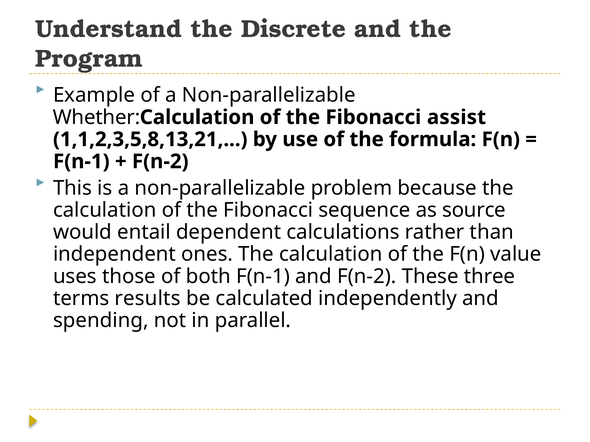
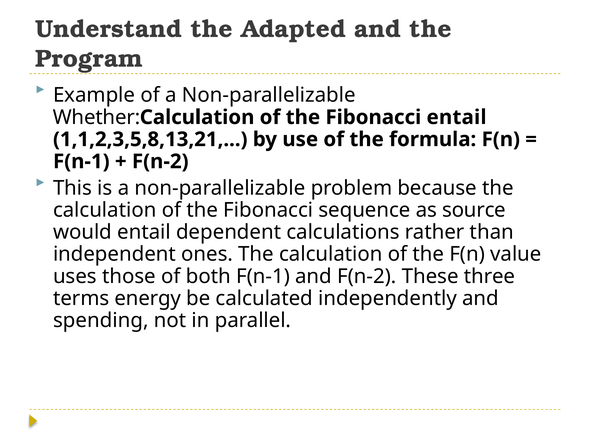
Discrete: Discrete -> Adapted
Fibonacci assist: assist -> entail
results: results -> energy
